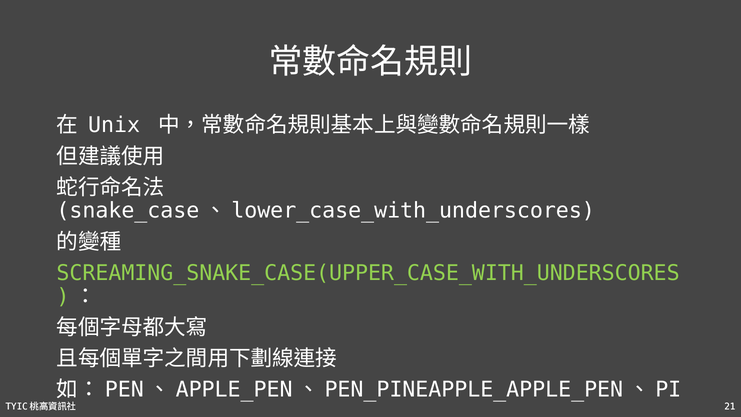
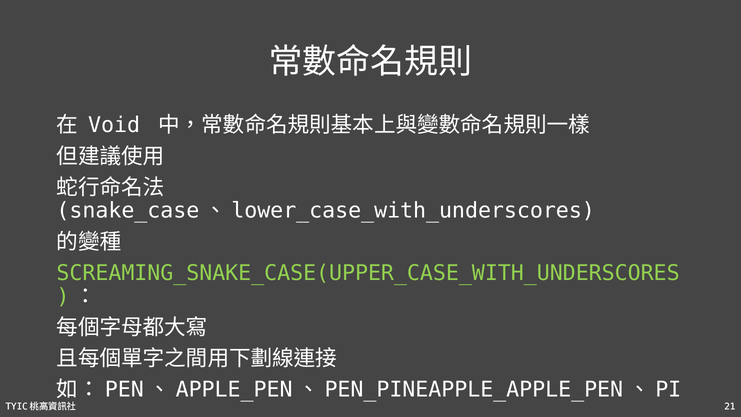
Unix: Unix -> Void
